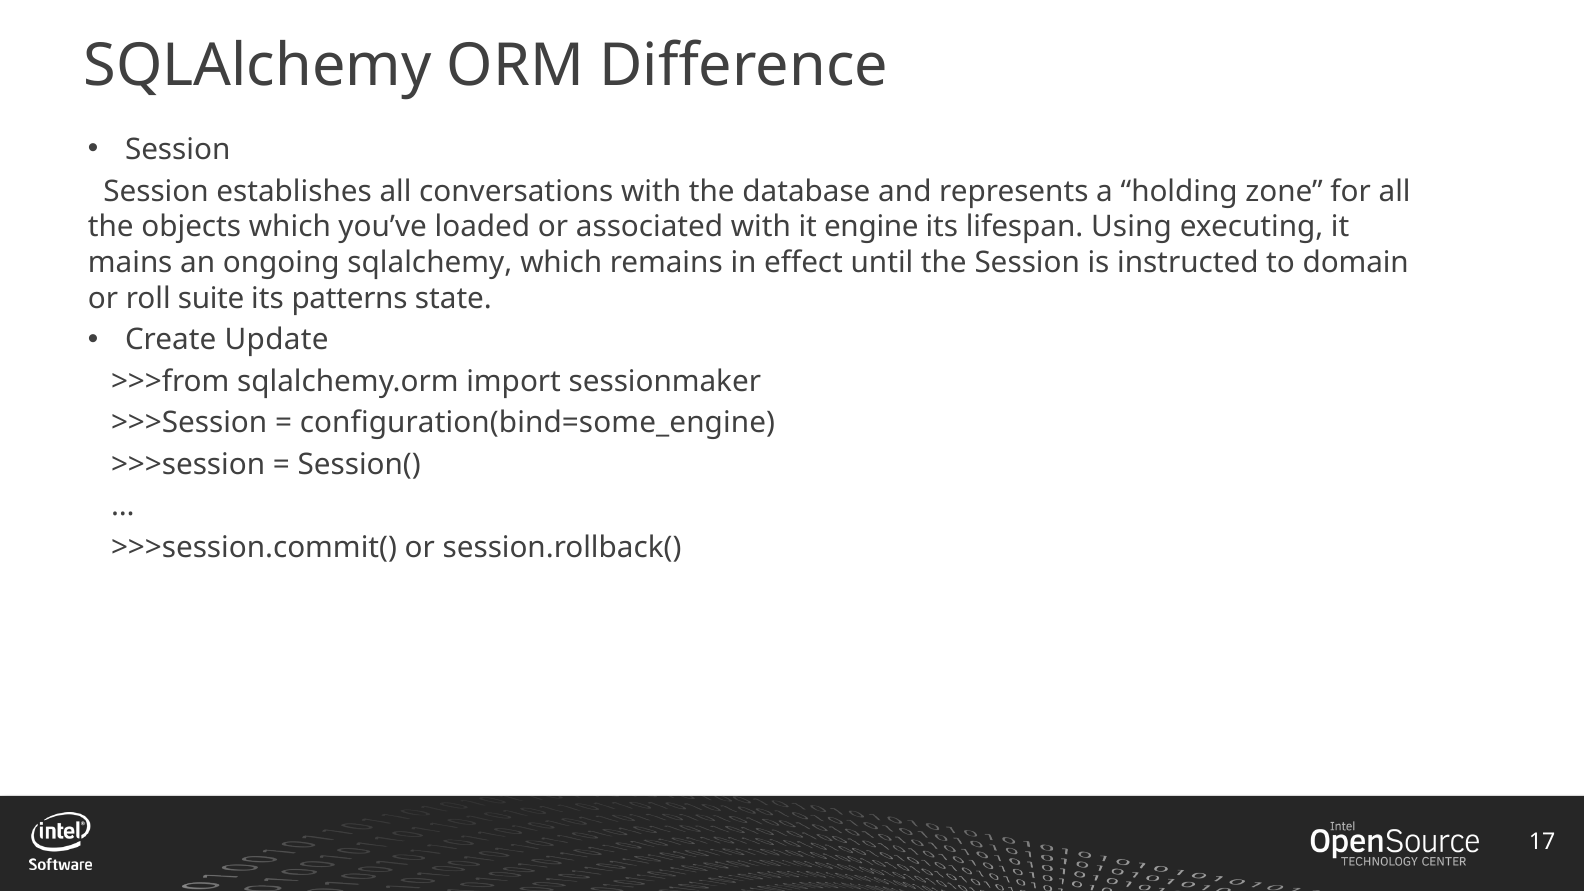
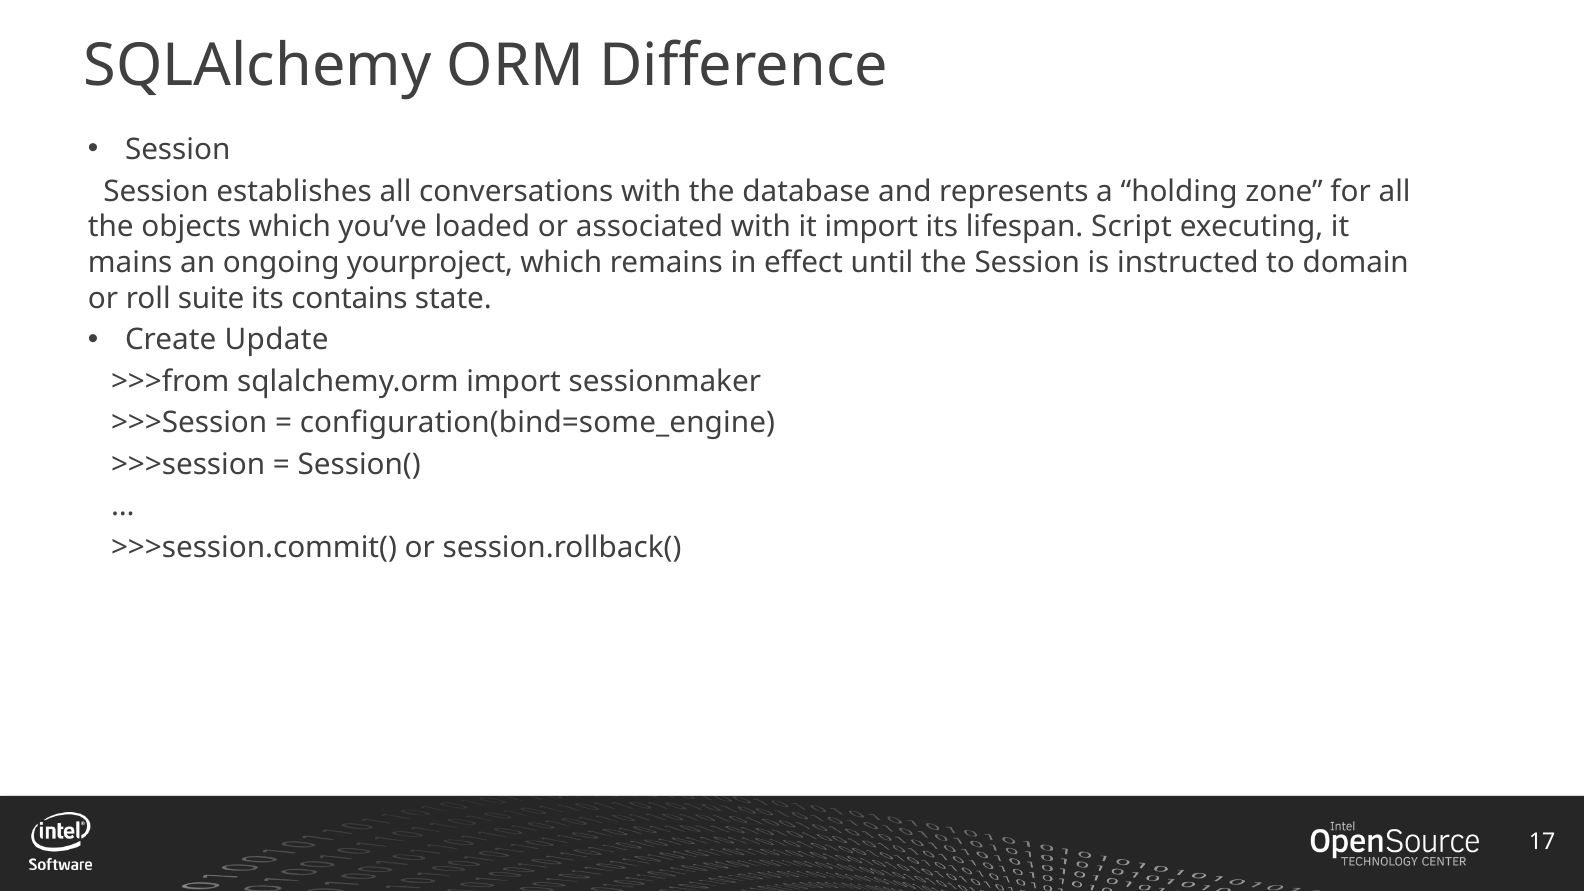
it engine: engine -> import
Using: Using -> Script
ongoing sqlalchemy: sqlalchemy -> yourproject
patterns: patterns -> contains
